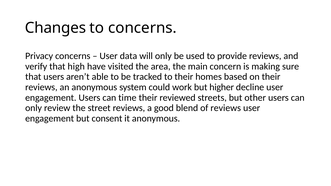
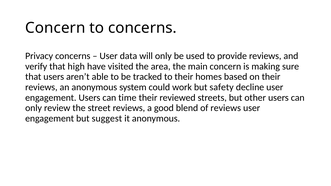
Changes at (55, 28): Changes -> Concern
higher: higher -> safety
consent: consent -> suggest
